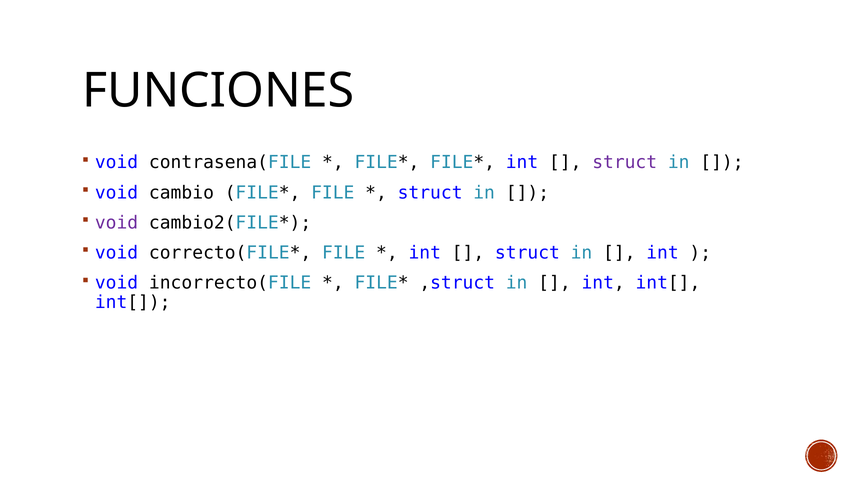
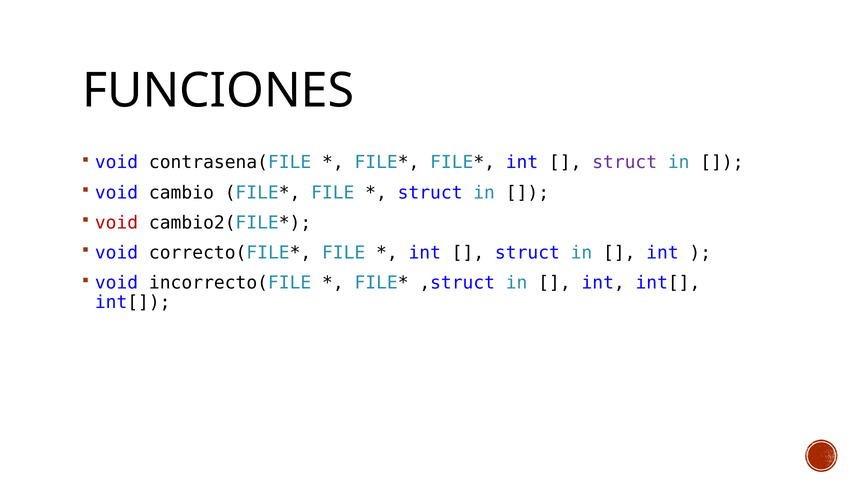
void at (117, 223) colour: purple -> red
